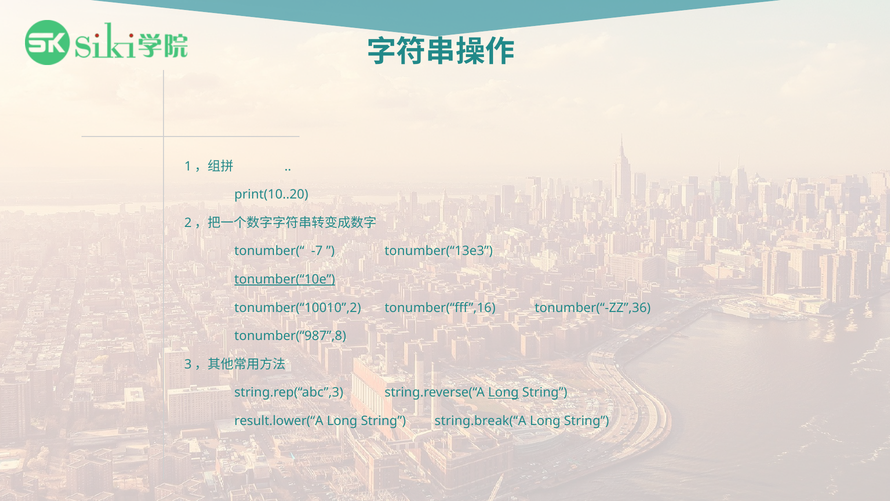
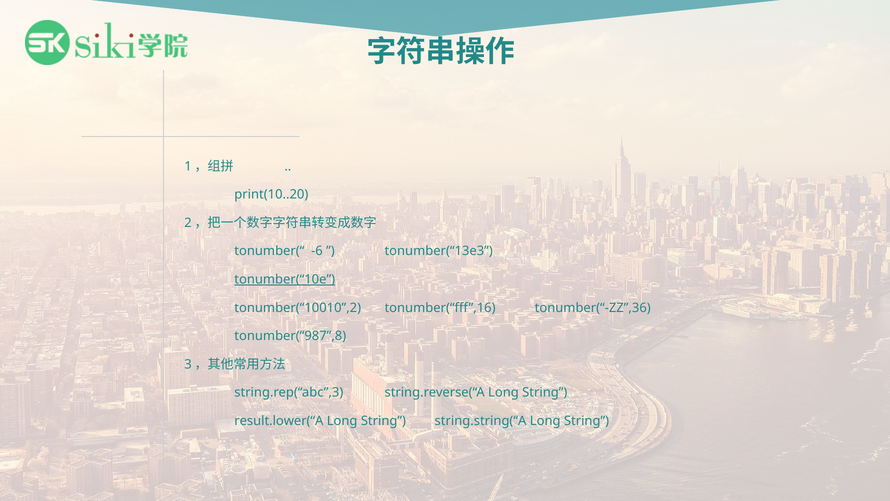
-7: -7 -> -6
Long at (503, 392) underline: present -> none
string.break(“A: string.break(“A -> string.string(“A
